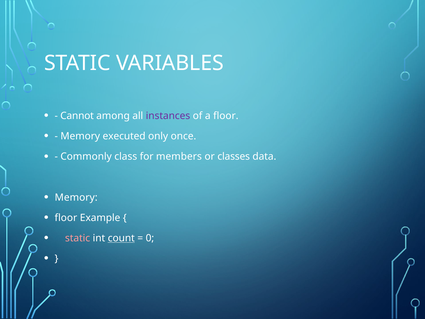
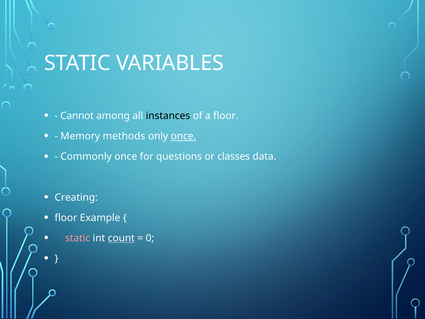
instances colour: purple -> black
executed: executed -> methods
once at (183, 136) underline: none -> present
Commonly class: class -> once
members: members -> questions
Memory at (76, 197): Memory -> Creating
